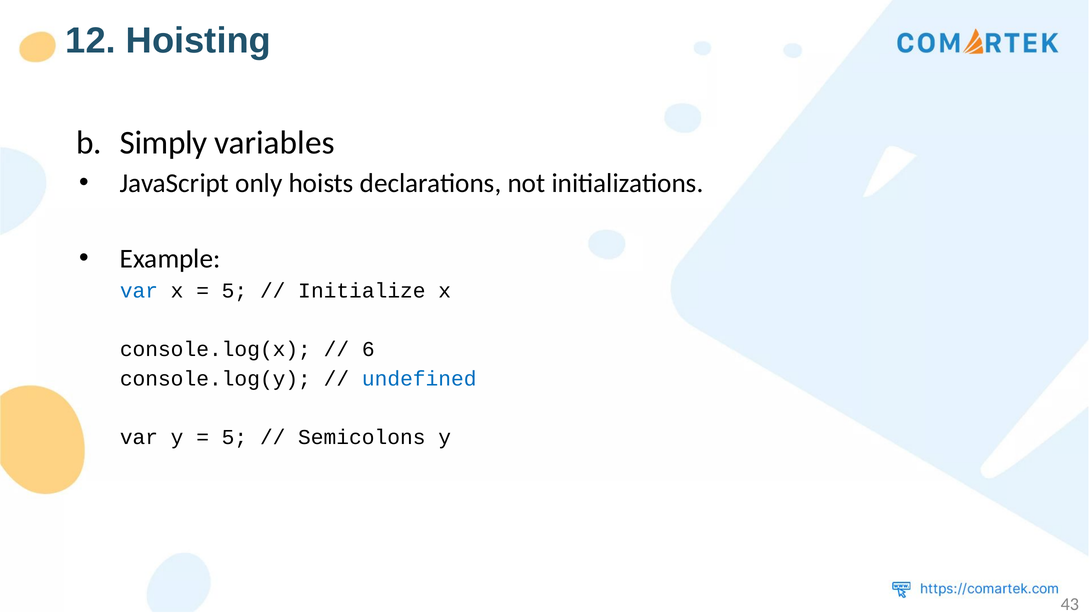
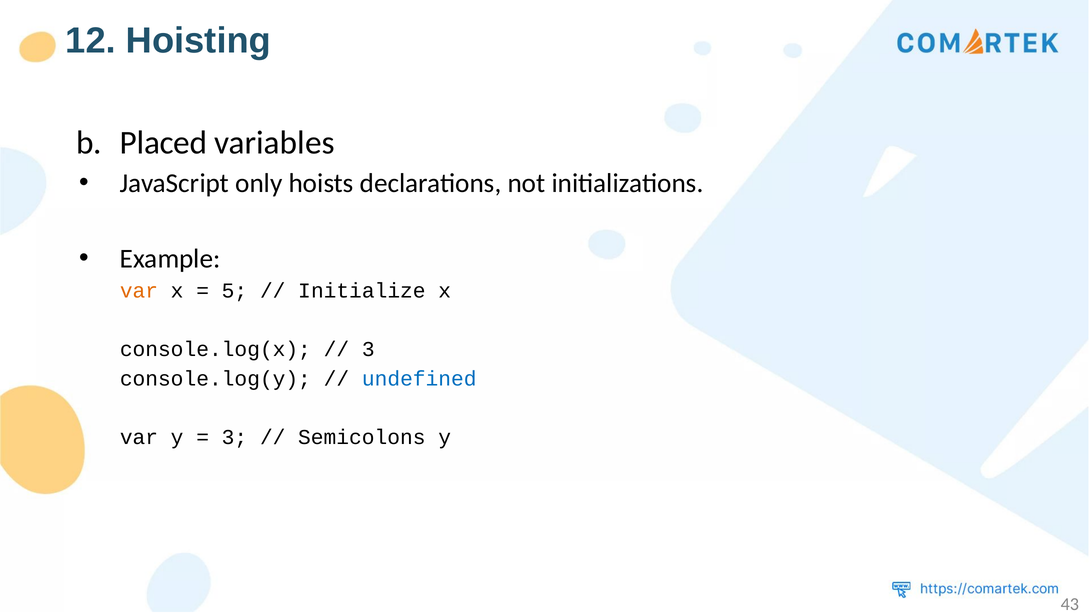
Simply: Simply -> Placed
var at (139, 291) colour: blue -> orange
6 at (368, 349): 6 -> 3
5 at (234, 437): 5 -> 3
